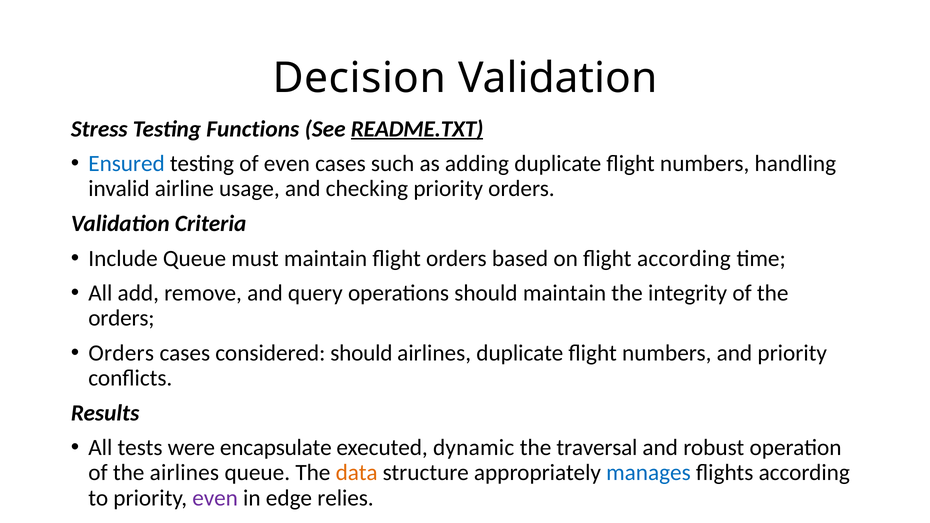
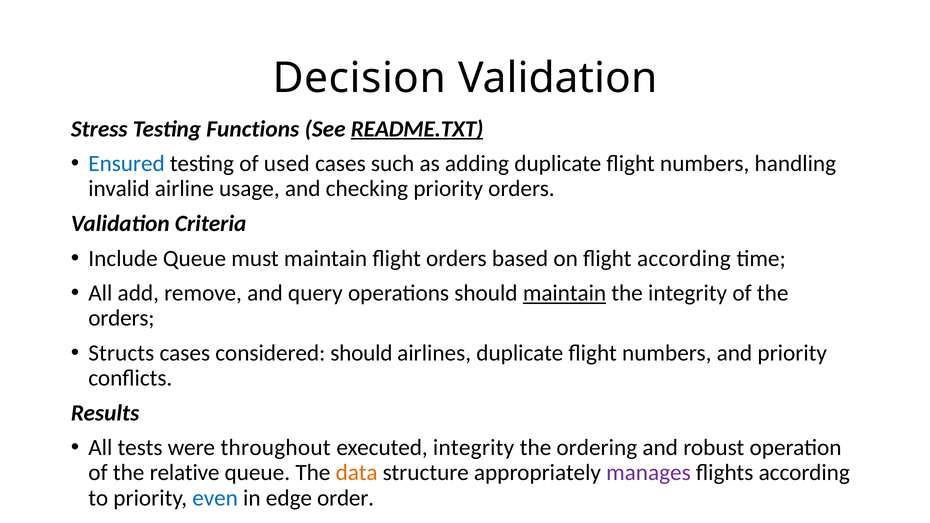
of even: even -> used
maintain at (565, 293) underline: none -> present
Orders at (121, 353): Orders -> Structs
encapsulate: encapsulate -> throughout
executed dynamic: dynamic -> integrity
traversal: traversal -> ordering
the airlines: airlines -> relative
manages colour: blue -> purple
even at (215, 498) colour: purple -> blue
relies: relies -> order
